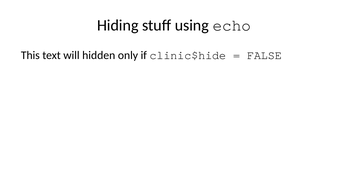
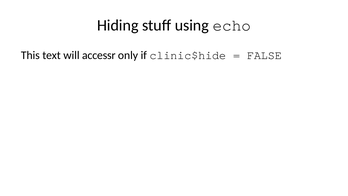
hidden: hidden -> accessr
